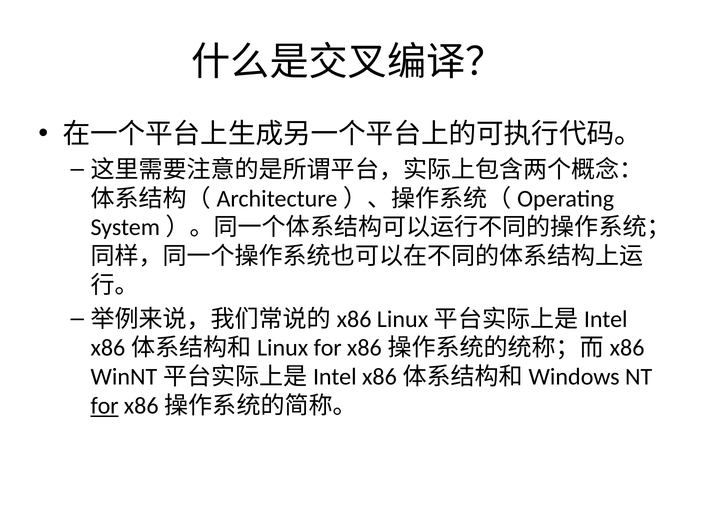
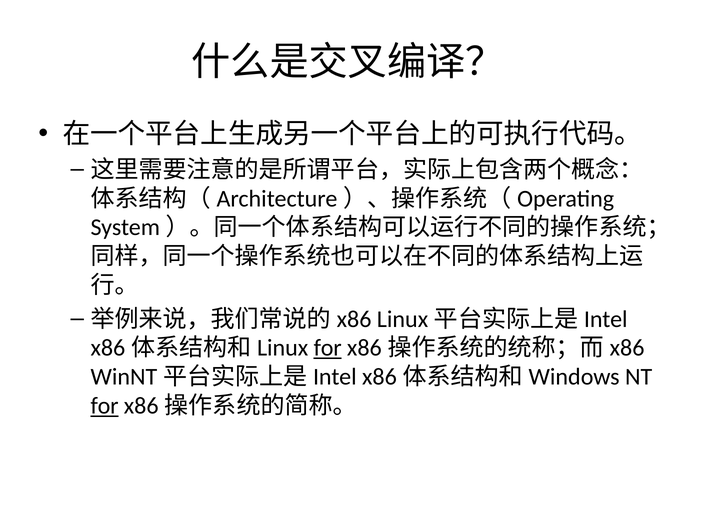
for at (328, 348) underline: none -> present
